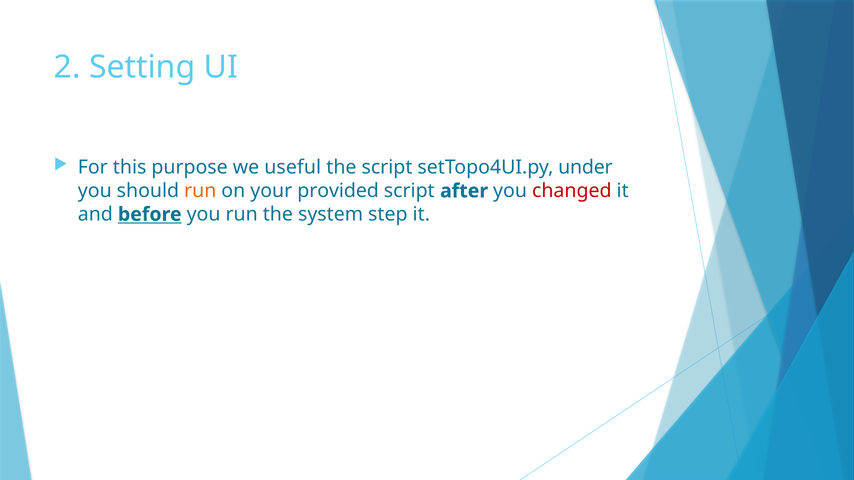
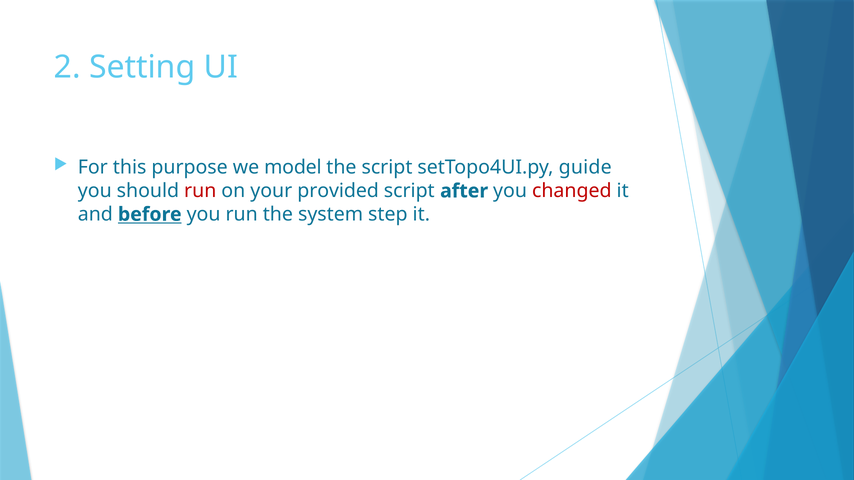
useful: useful -> model
under: under -> guide
run at (200, 191) colour: orange -> red
